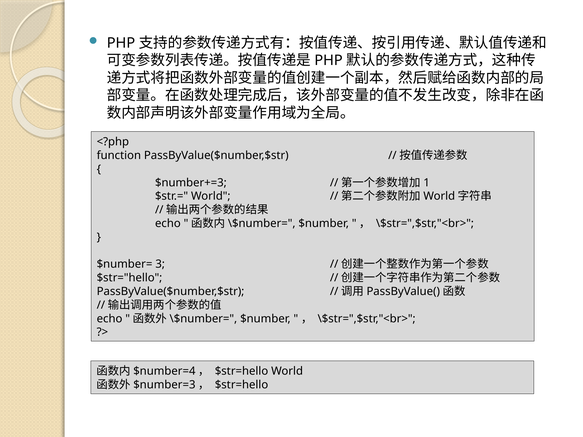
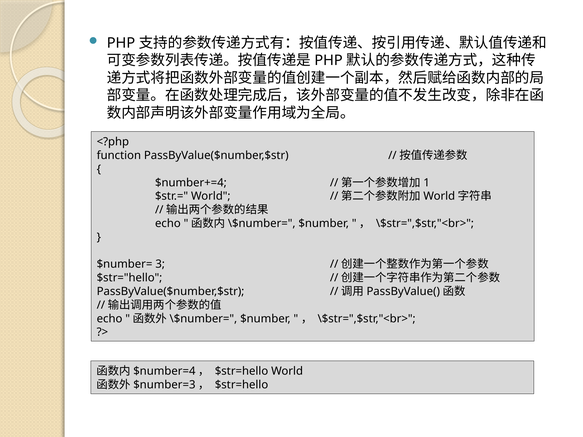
$number+=3: $number+=3 -> $number+=4
